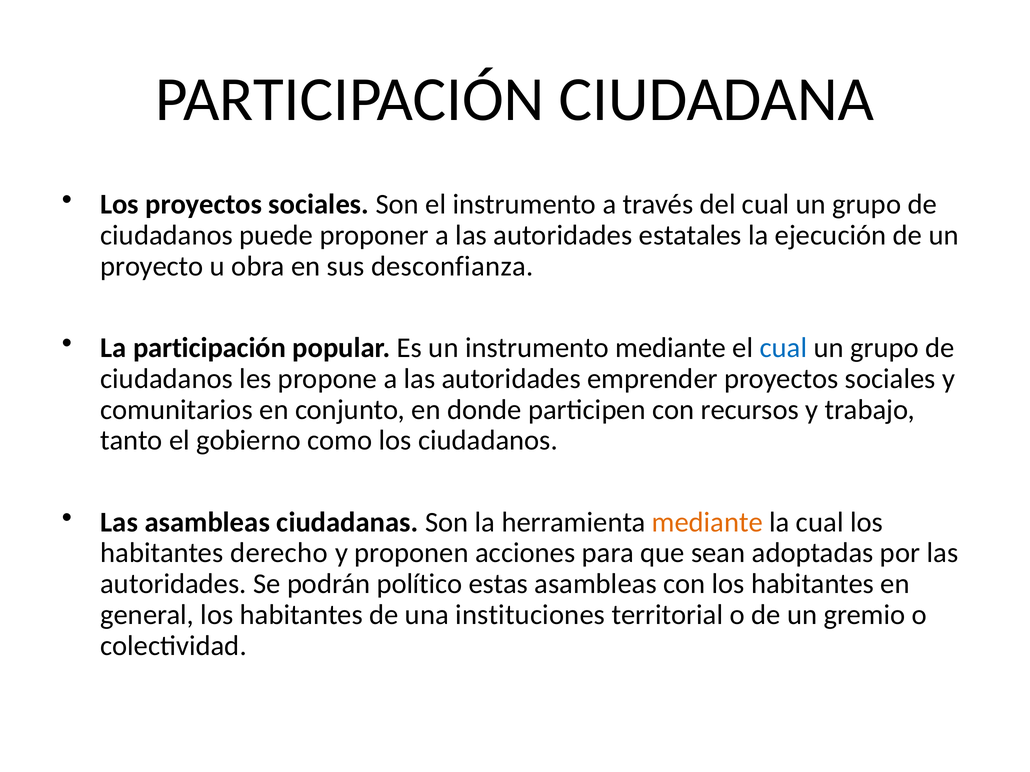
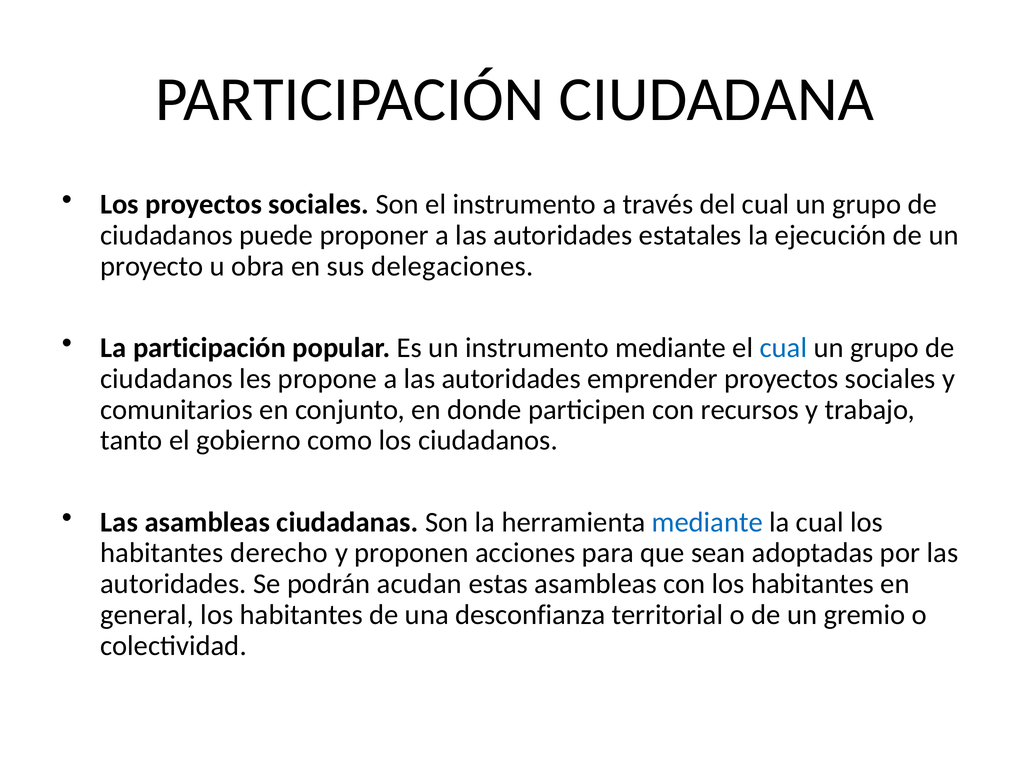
desconfianza: desconfianza -> delegaciones
mediante at (707, 523) colour: orange -> blue
político: político -> acudan
instituciones: instituciones -> desconfianza
